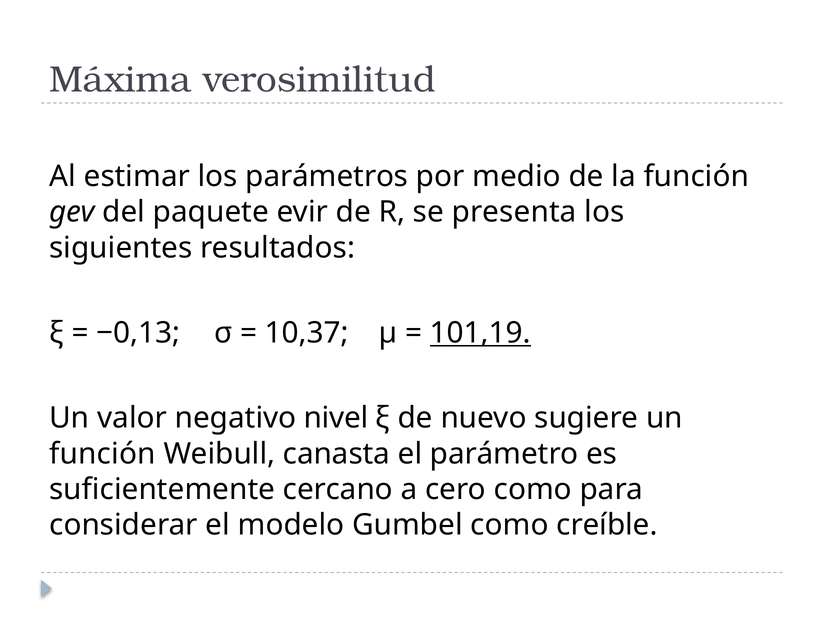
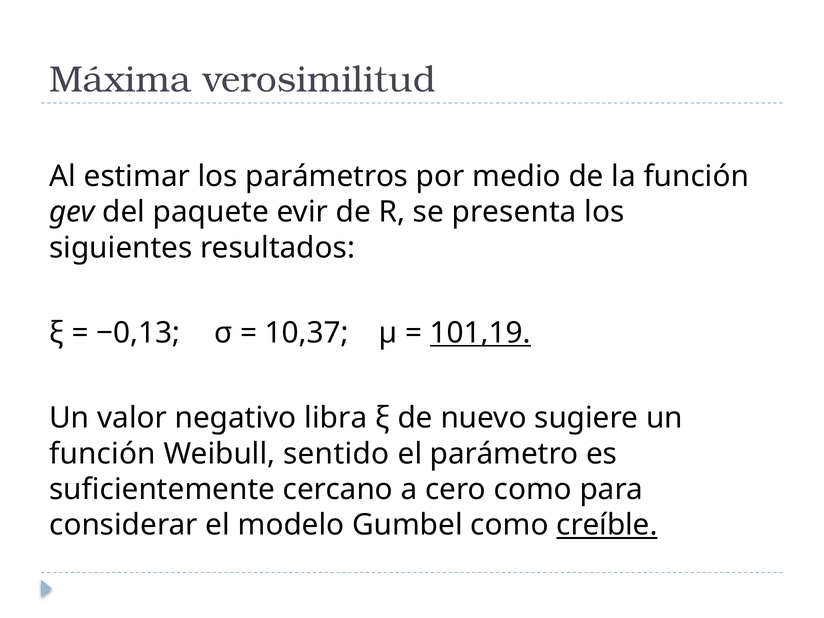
nivel: nivel -> libra
canasta: canasta -> sentido
creíble underline: none -> present
